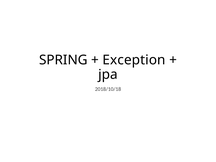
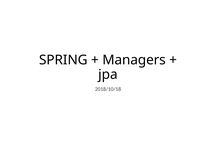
Exception: Exception -> Managers
